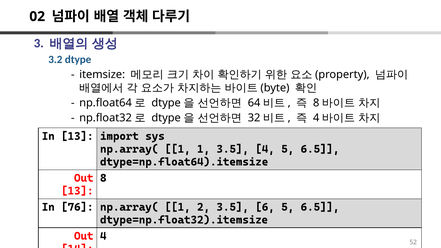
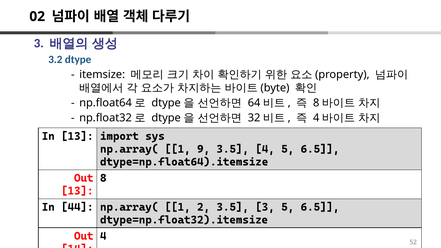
1 1: 1 -> 9
76: 76 -> 44
3.5 6: 6 -> 3
